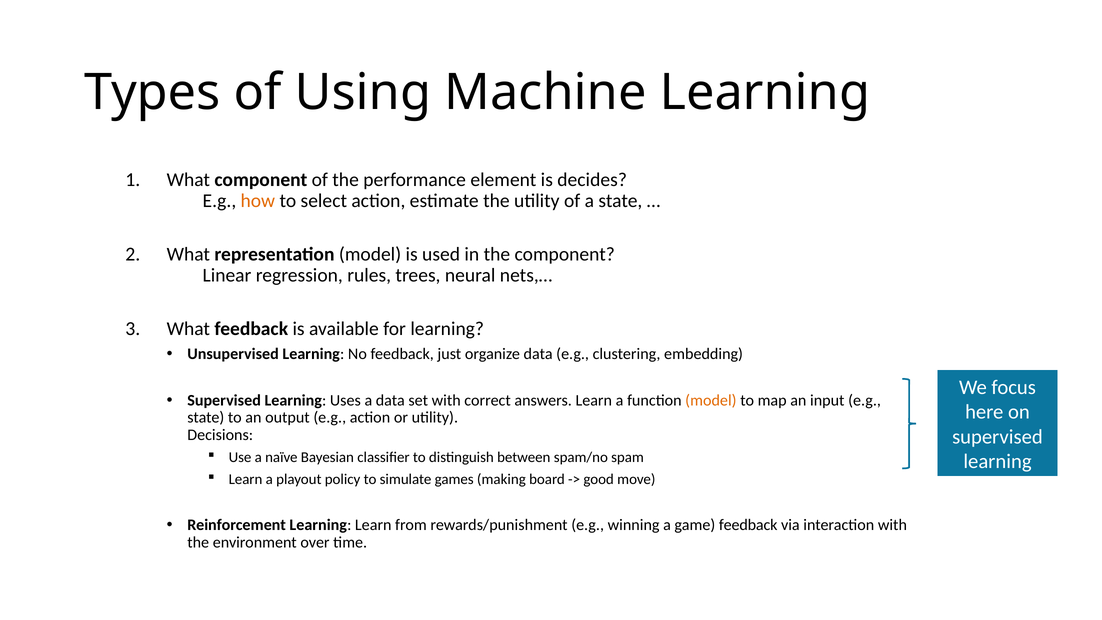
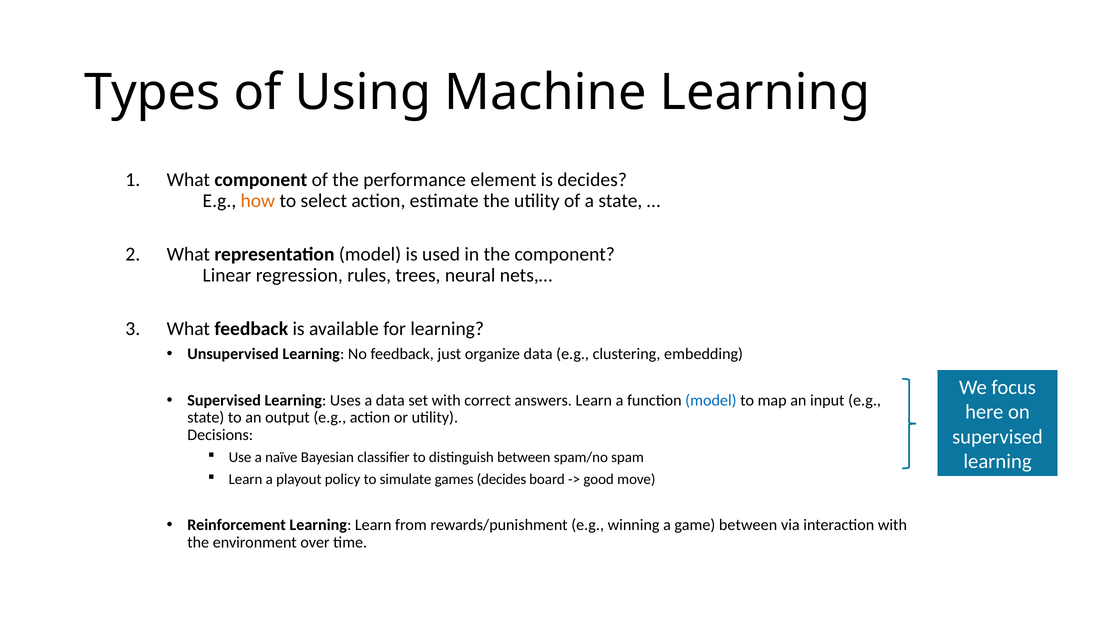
model at (711, 400) colour: orange -> blue
games making: making -> decides
game feedback: feedback -> between
